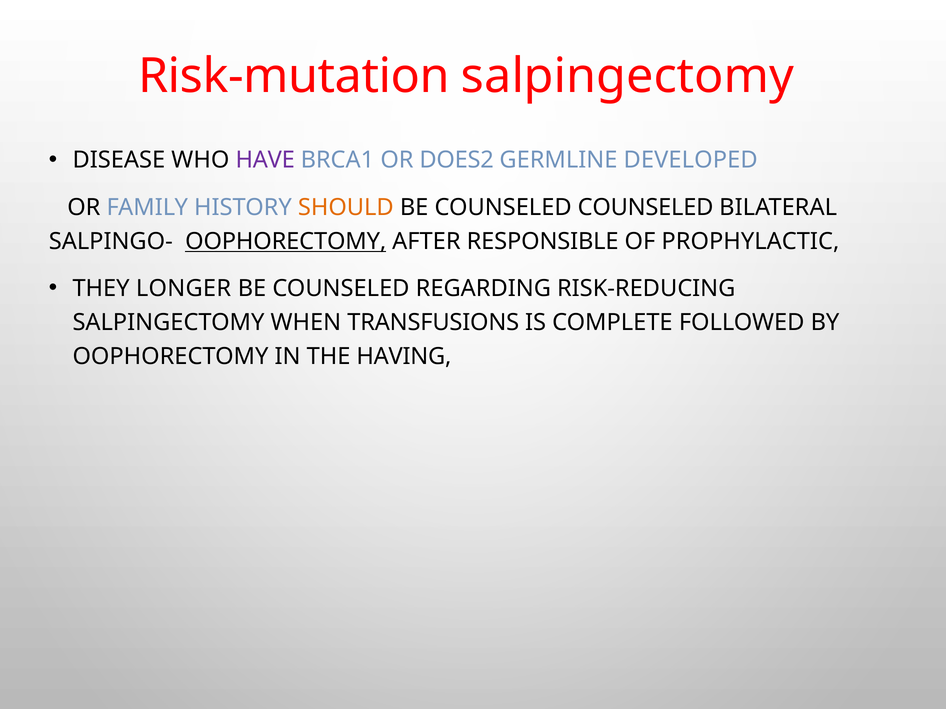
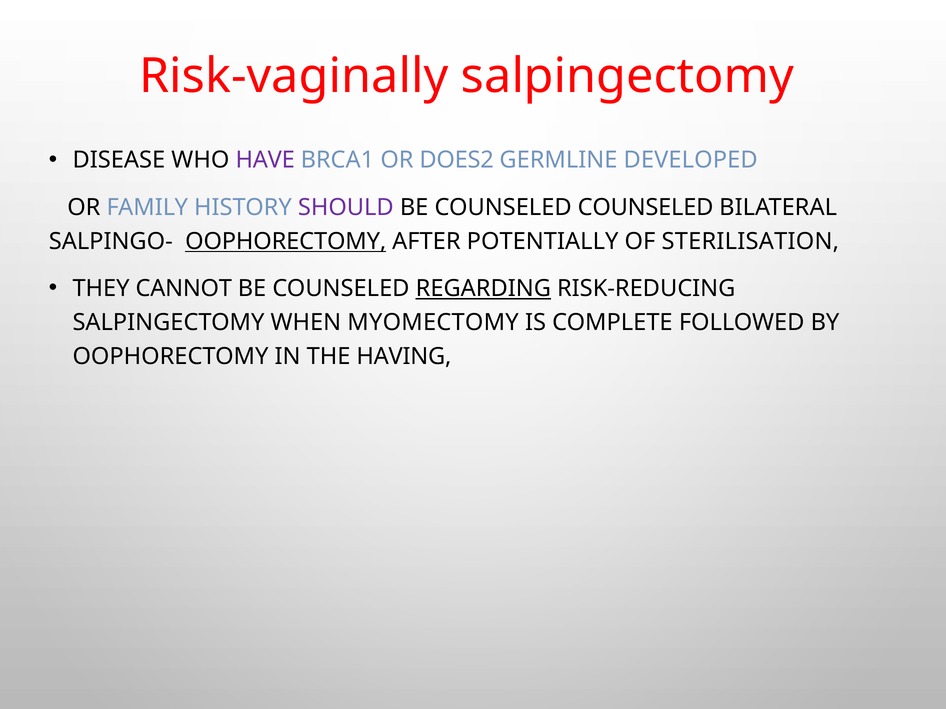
Risk-mutation: Risk-mutation -> Risk-vaginally
SHOULD colour: orange -> purple
RESPONSIBLE: RESPONSIBLE -> POTENTIALLY
PROPHYLACTIC: PROPHYLACTIC -> STERILISATION
LONGER: LONGER -> CANNOT
REGARDING underline: none -> present
TRANSFUSIONS: TRANSFUSIONS -> MYOMECTOMY
